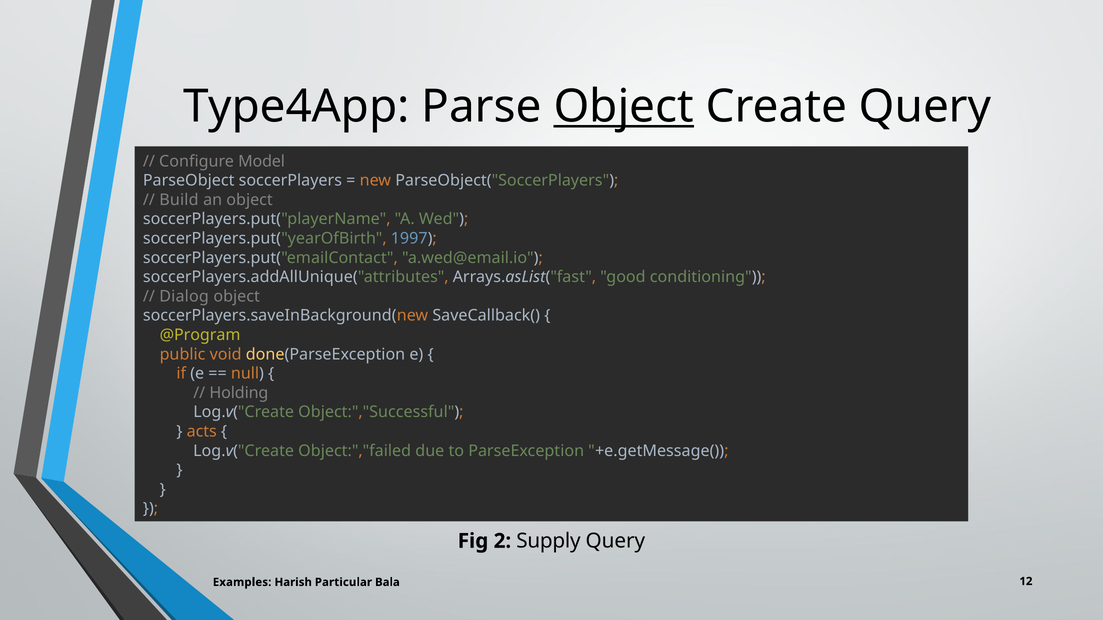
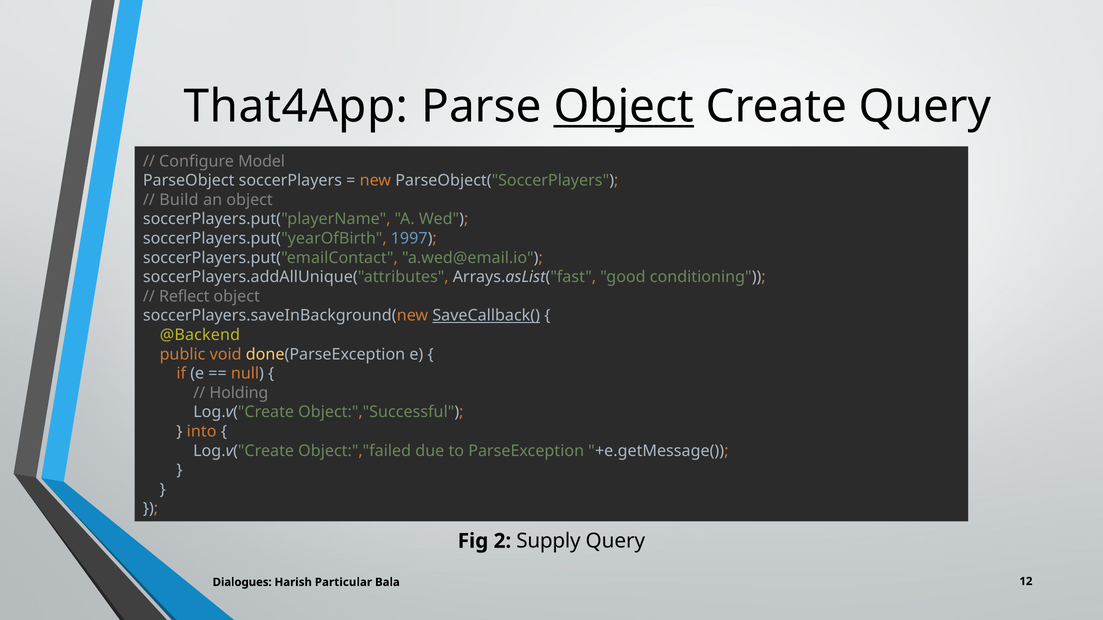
Type4App: Type4App -> That4App
Dialog: Dialog -> Reflect
SaveCallback( underline: none -> present
@Program: @Program -> @Backend
acts: acts -> into
Examples: Examples -> Dialogues
